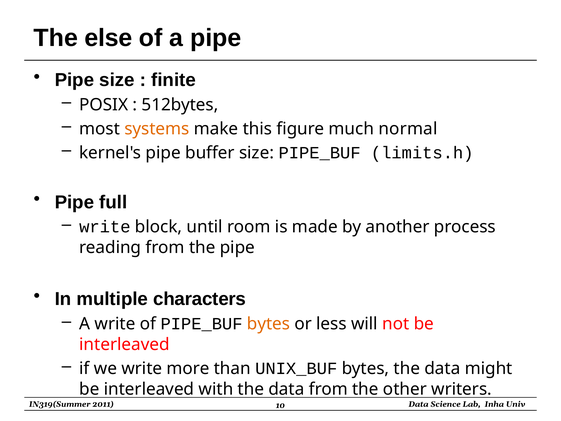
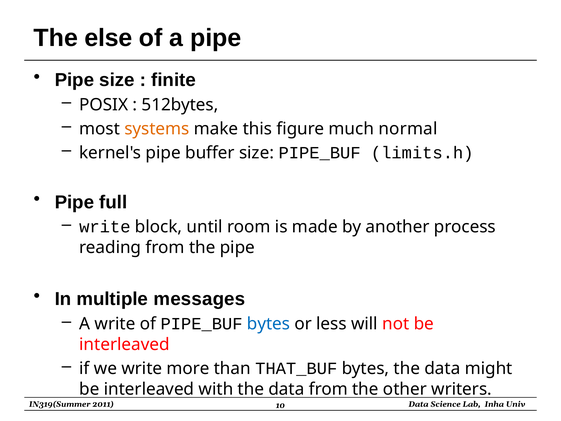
characters: characters -> messages
bytes at (269, 324) colour: orange -> blue
UNIX_BUF: UNIX_BUF -> THAT_BUF
